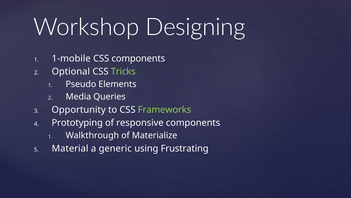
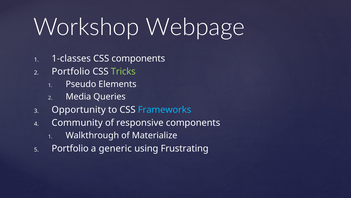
Designing: Designing -> Webpage
1-mobile: 1-mobile -> 1-classes
Optional at (71, 71): Optional -> Portfolio
Frameworks colour: light green -> light blue
Prototyping: Prototyping -> Community
Material at (70, 148): Material -> Portfolio
